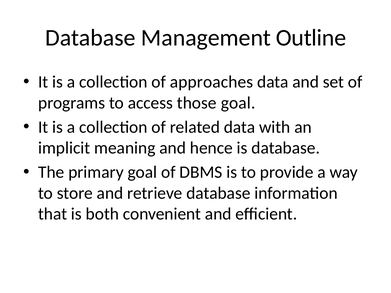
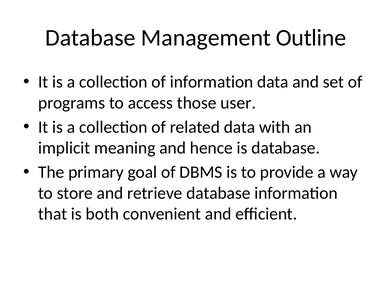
of approaches: approaches -> information
those goal: goal -> user
